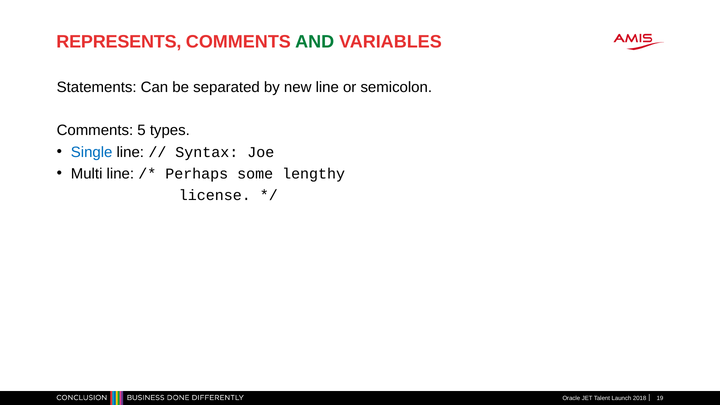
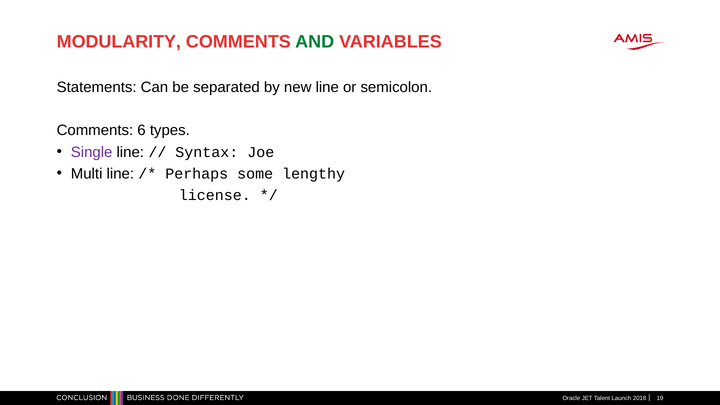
REPRESENTS: REPRESENTS -> MODULARITY
5: 5 -> 6
Single colour: blue -> purple
